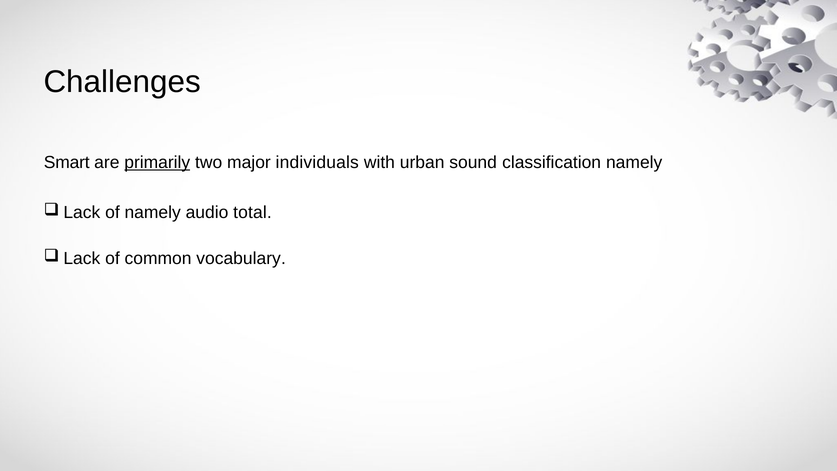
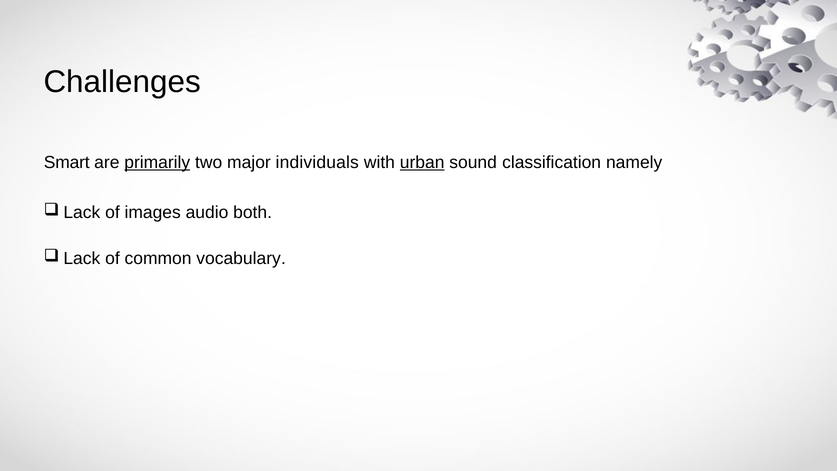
urban underline: none -> present
of namely: namely -> images
total: total -> both
